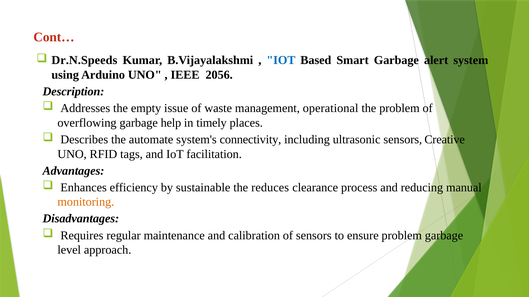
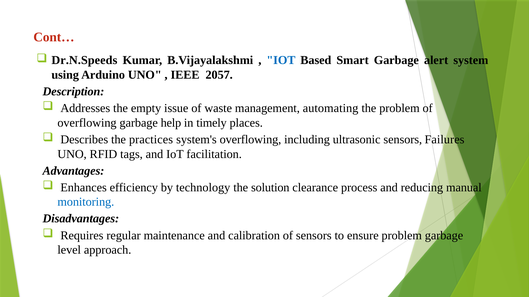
2056: 2056 -> 2057
operational: operational -> automating
automate: automate -> practices
system's connectivity: connectivity -> overflowing
Creative: Creative -> Failures
sustainable: sustainable -> technology
reduces: reduces -> solution
monitoring colour: orange -> blue
